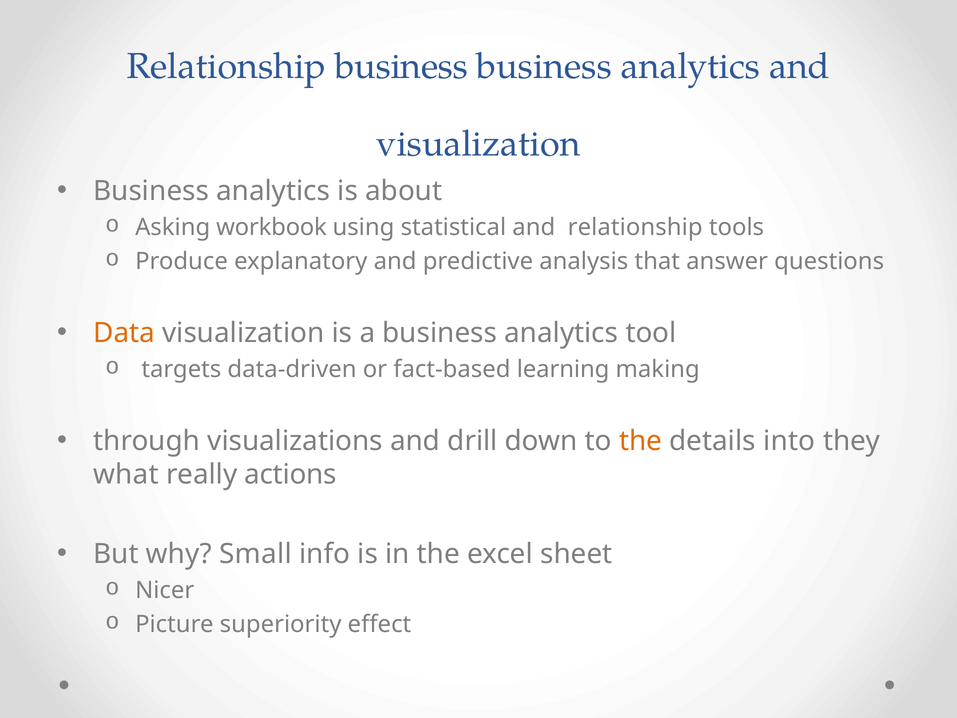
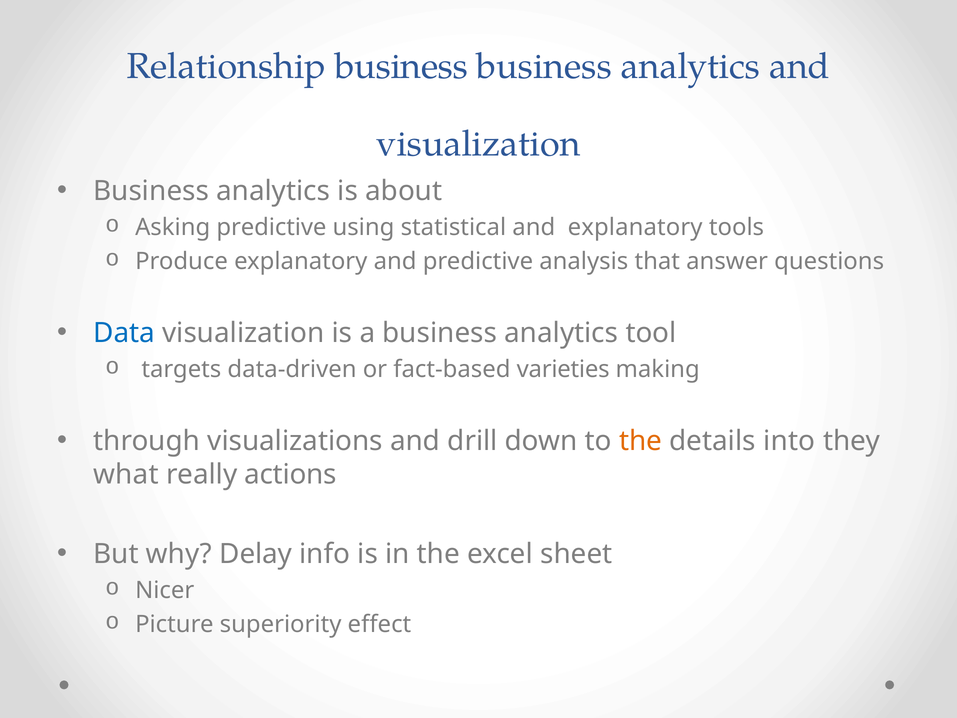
Asking workbook: workbook -> predictive
and relationship: relationship -> explanatory
Data colour: orange -> blue
learning: learning -> varieties
Small: Small -> Delay
